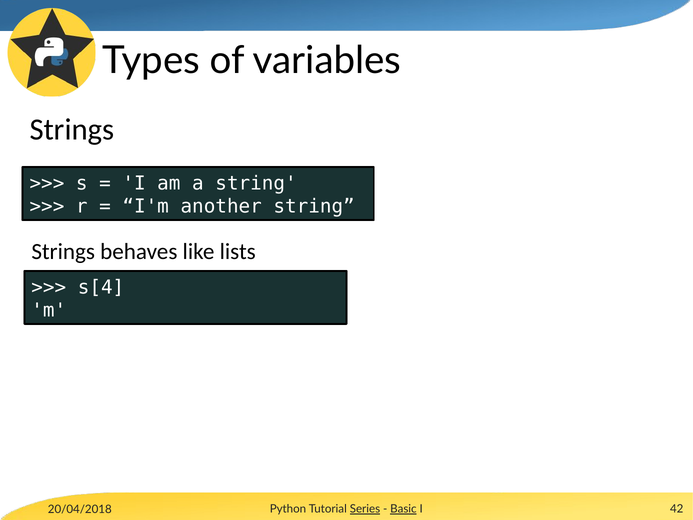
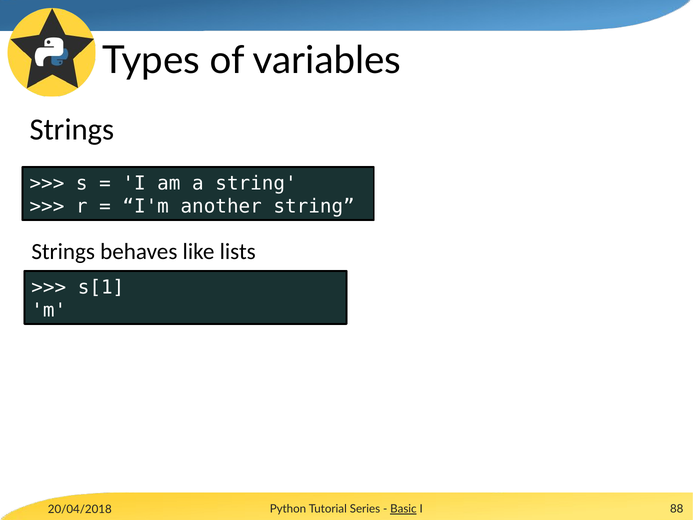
s[4: s[4 -> s[1
Series underline: present -> none
42: 42 -> 88
